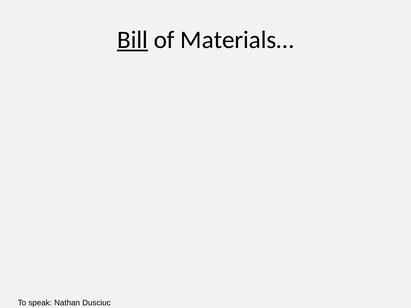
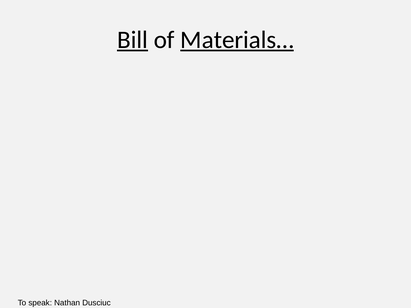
Materials… underline: none -> present
